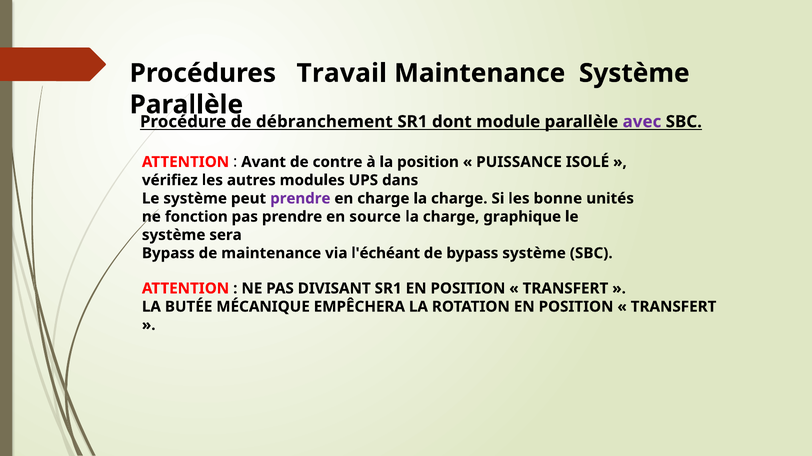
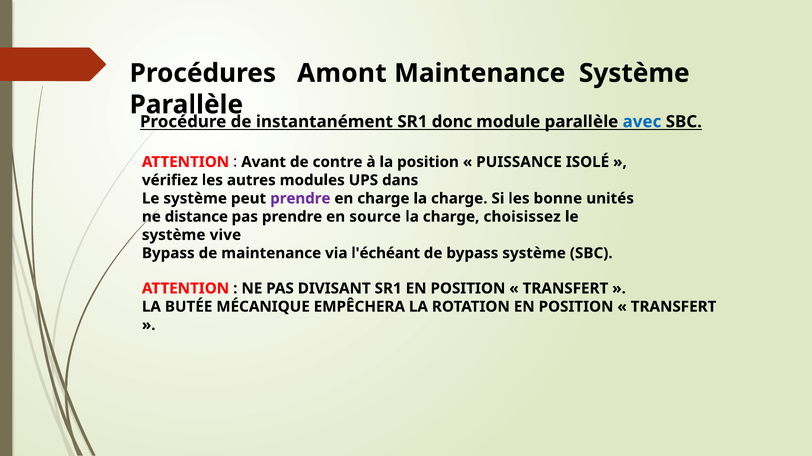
Travail: Travail -> Amont
débranchement: débranchement -> instantanément
dont: dont -> donc
avec colour: purple -> blue
fonction: fonction -> distance
graphique: graphique -> choisissez
sera: sera -> vive
